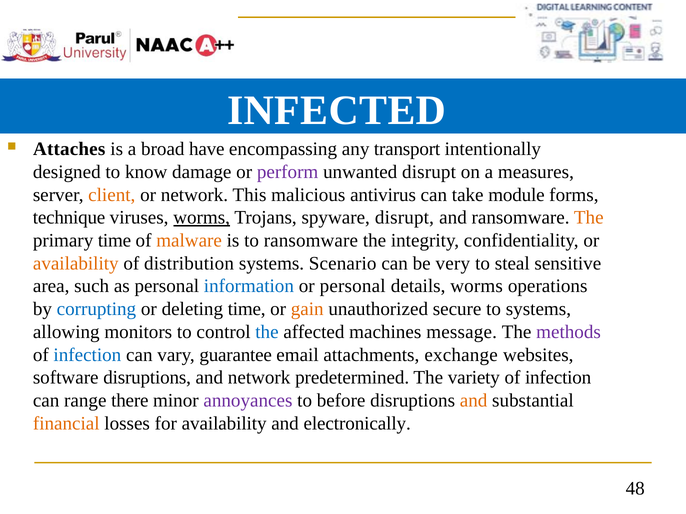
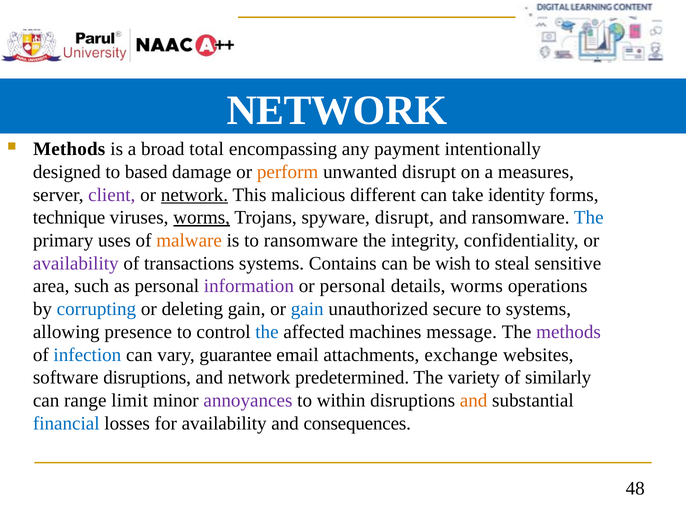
INFECTED at (337, 110): INFECTED -> NETWORK
Attaches at (69, 149): Attaches -> Methods
have: have -> total
transport: transport -> payment
know: know -> based
perform colour: purple -> orange
client colour: orange -> purple
network at (194, 195) underline: none -> present
antivirus: antivirus -> different
module: module -> identity
The at (589, 218) colour: orange -> blue
primary time: time -> uses
availability at (76, 264) colour: orange -> purple
distribution: distribution -> transactions
Scenario: Scenario -> Contains
very: very -> wish
information colour: blue -> purple
deleting time: time -> gain
gain at (307, 309) colour: orange -> blue
monitors: monitors -> presence
infection at (558, 378): infection -> similarly
there: there -> limit
before: before -> within
financial colour: orange -> blue
electronically: electronically -> consequences
